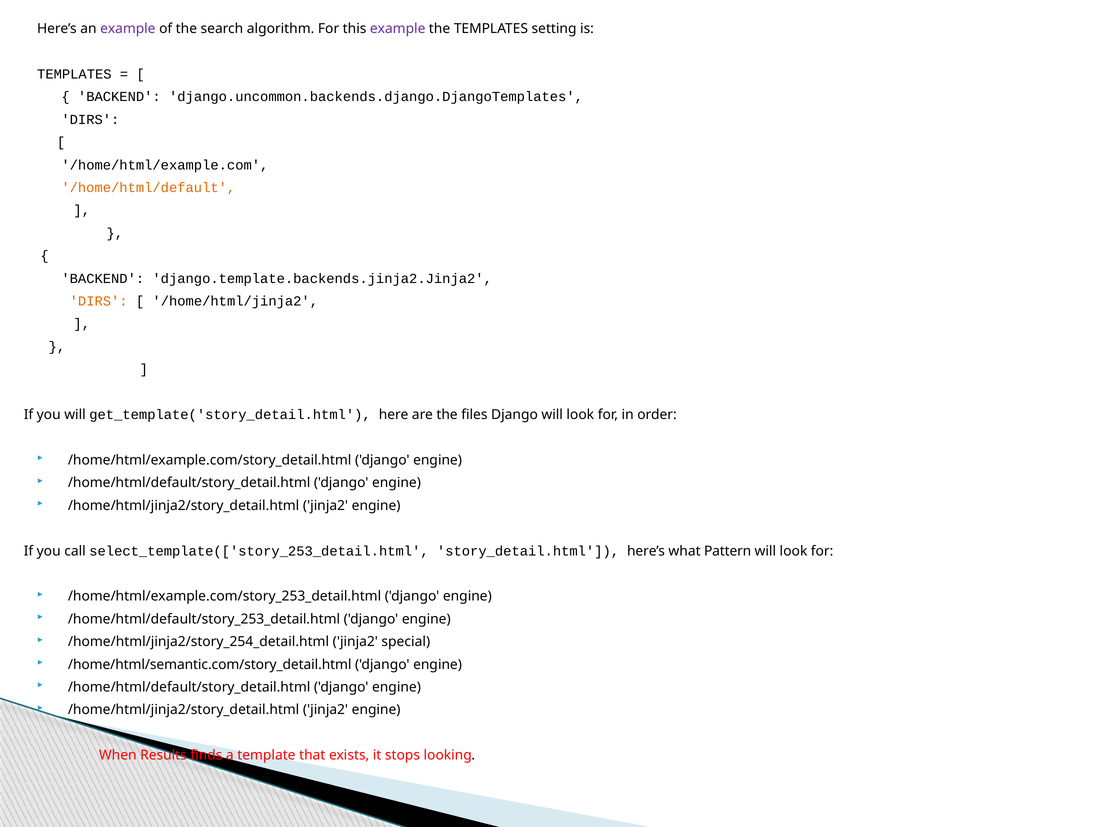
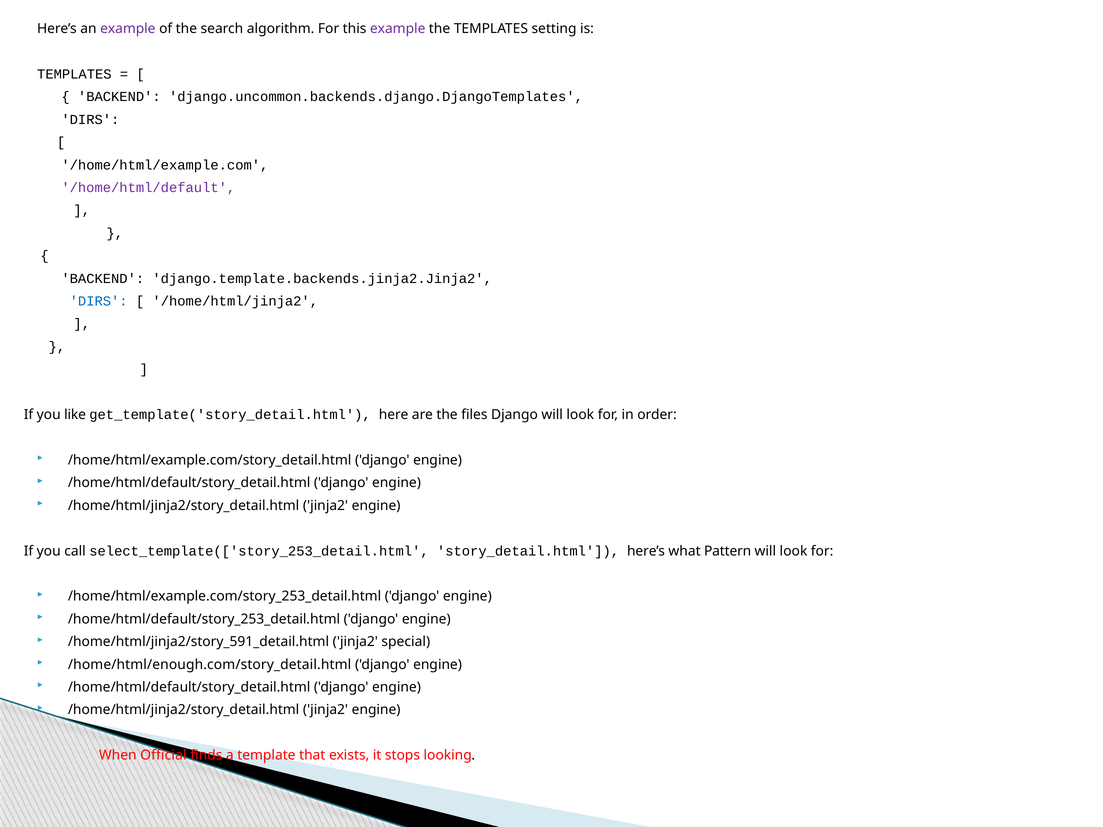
/home/html/default colour: orange -> purple
DIRS at (99, 301) colour: orange -> blue
you will: will -> like
/home/html/jinja2/story_254_detail.html: /home/html/jinja2/story_254_detail.html -> /home/html/jinja2/story_591_detail.html
/home/html/semantic.com/story_detail.html: /home/html/semantic.com/story_detail.html -> /home/html/enough.com/story_detail.html
Results: Results -> Official
